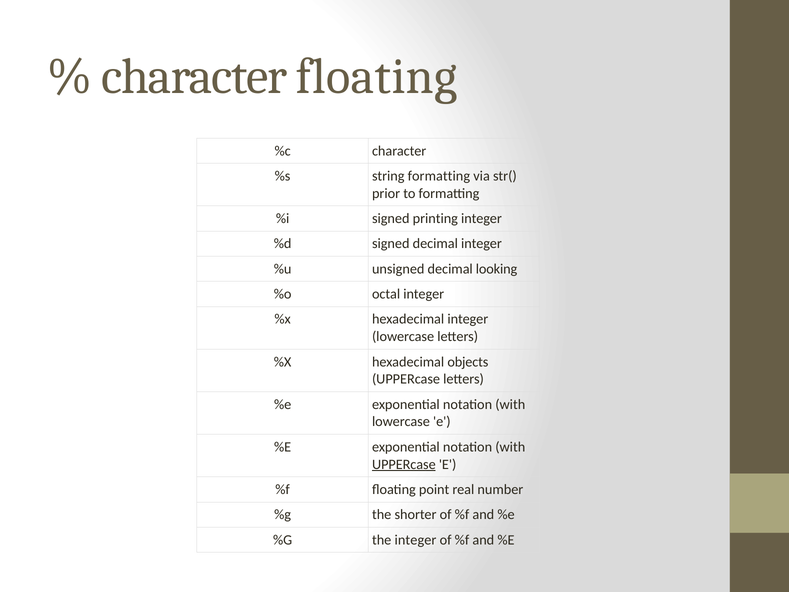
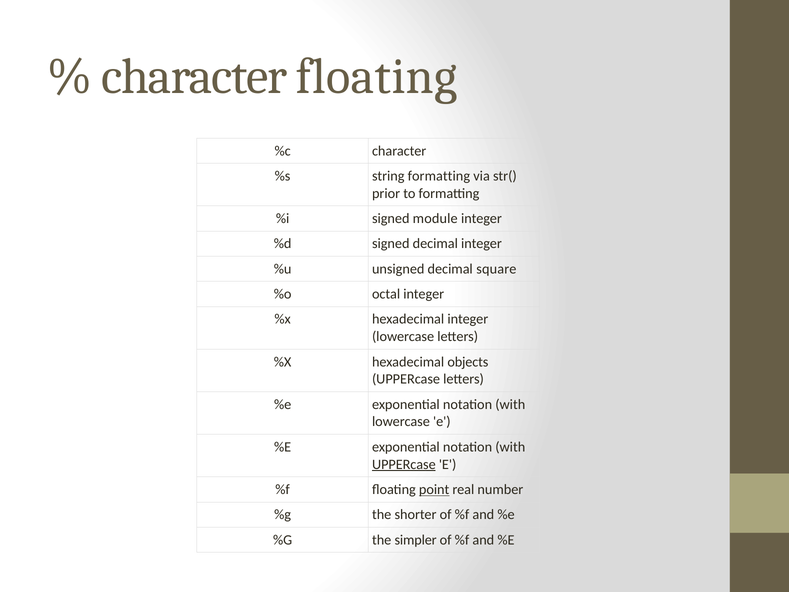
printing: printing -> module
looking: looking -> square
point underline: none -> present
the integer: integer -> simpler
